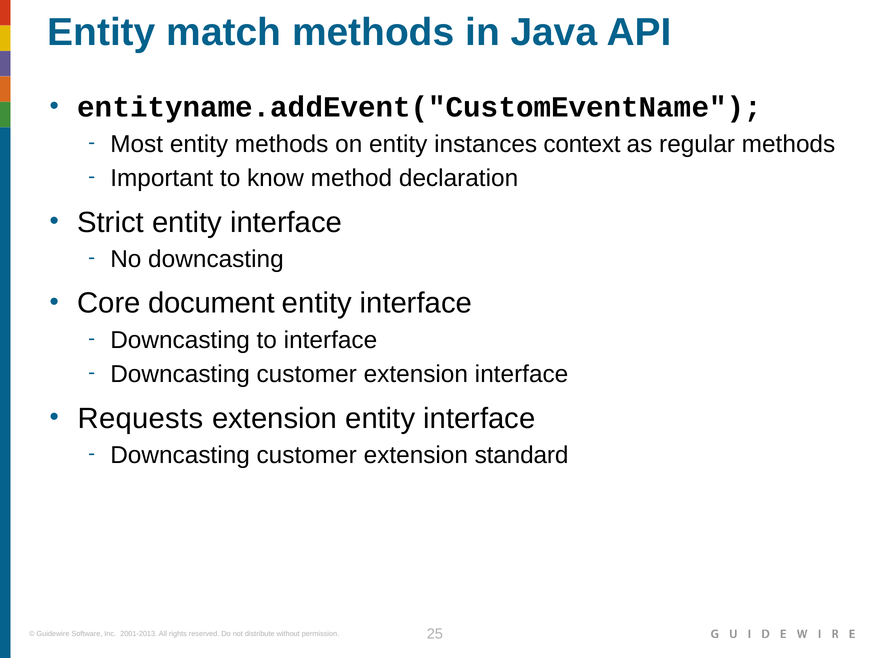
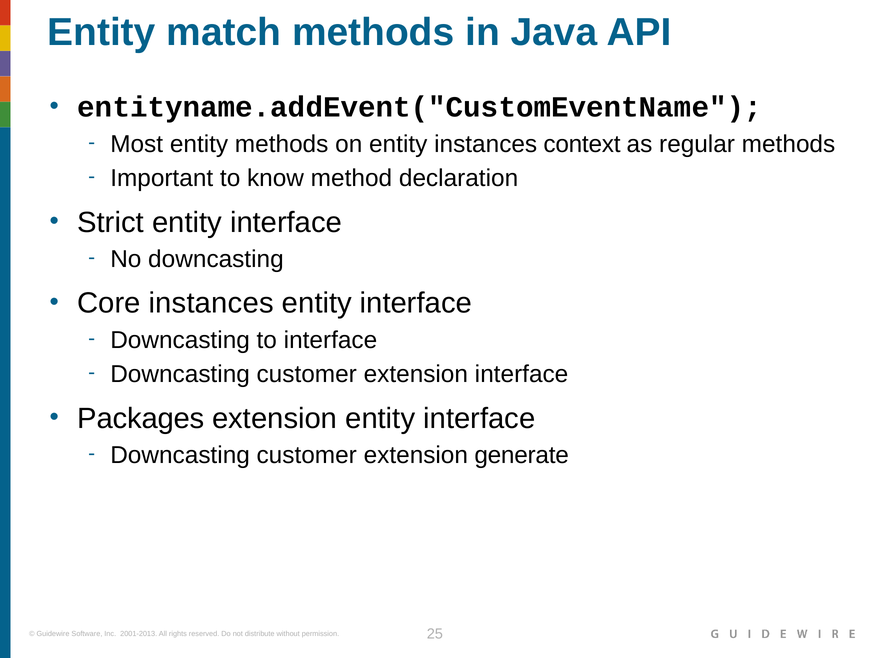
Core document: document -> instances
Requests: Requests -> Packages
standard: standard -> generate
